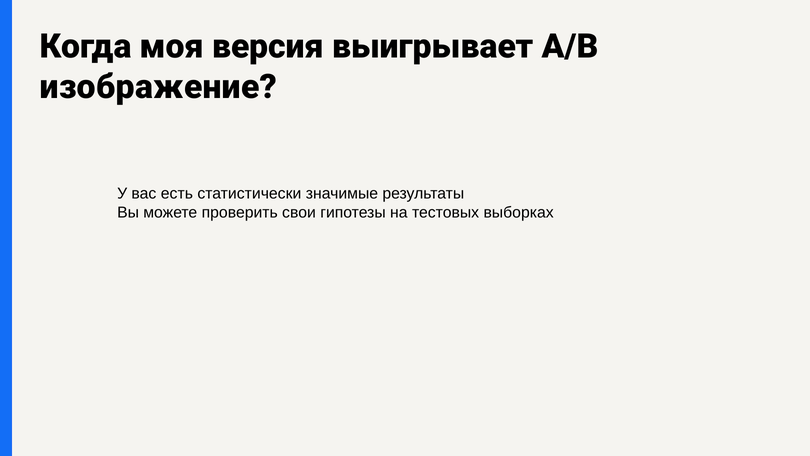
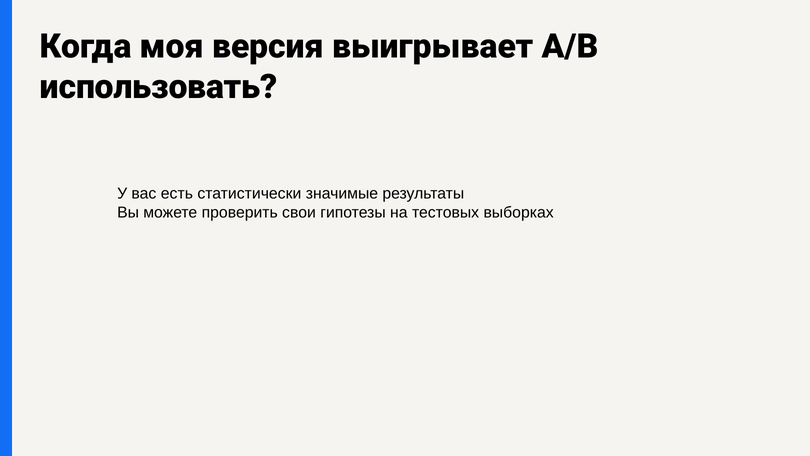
изображение: изображение -> использовать
